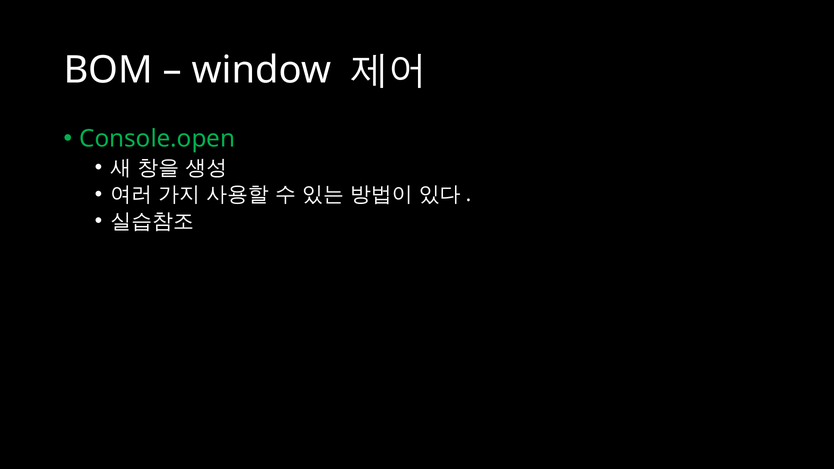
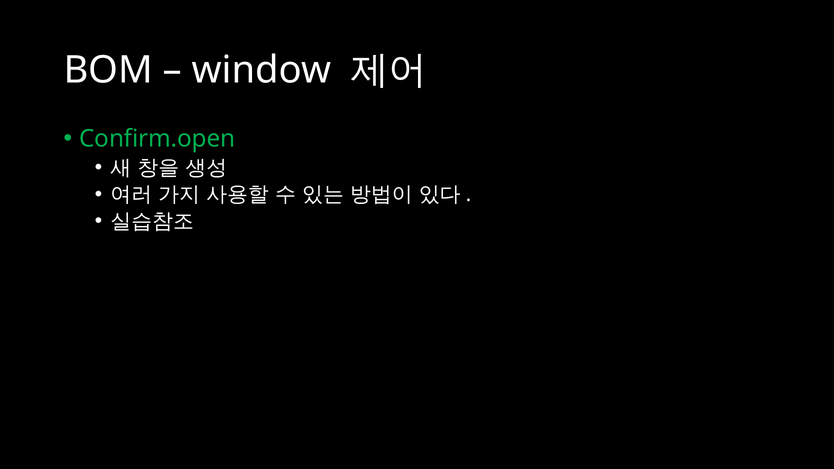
Console.open: Console.open -> Confirm.open
